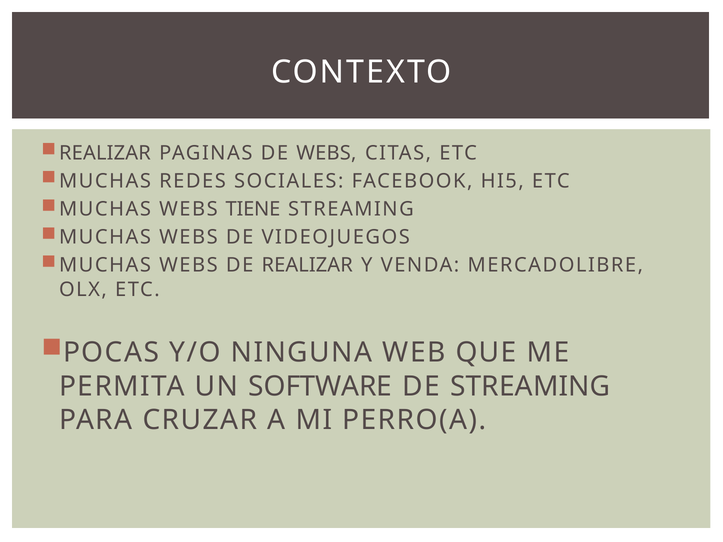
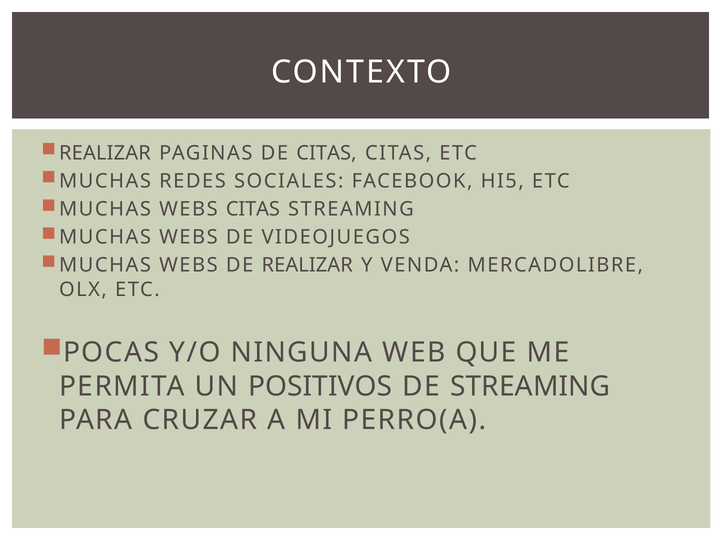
DE WEBS: WEBS -> CITAS
WEBS TIENE: TIENE -> CITAS
SOFTWARE: SOFTWARE -> POSITIVOS
